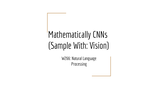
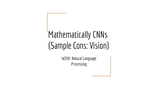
With: With -> Cons
